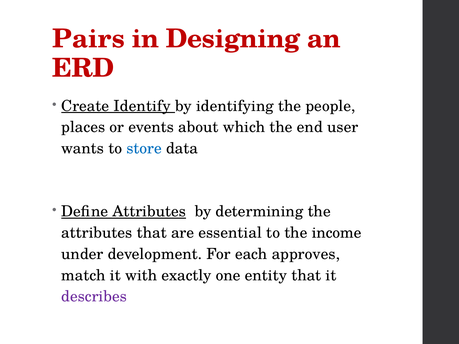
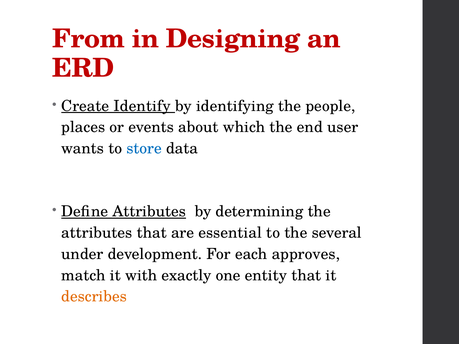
Pairs: Pairs -> From
income: income -> several
describes colour: purple -> orange
